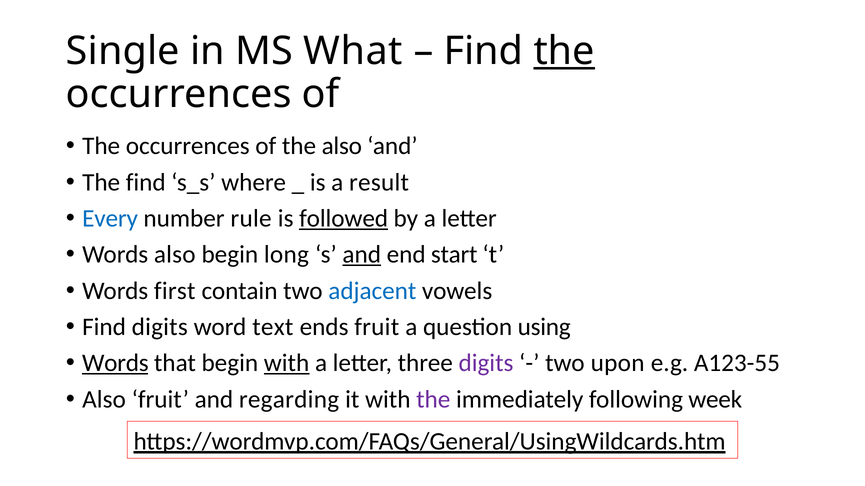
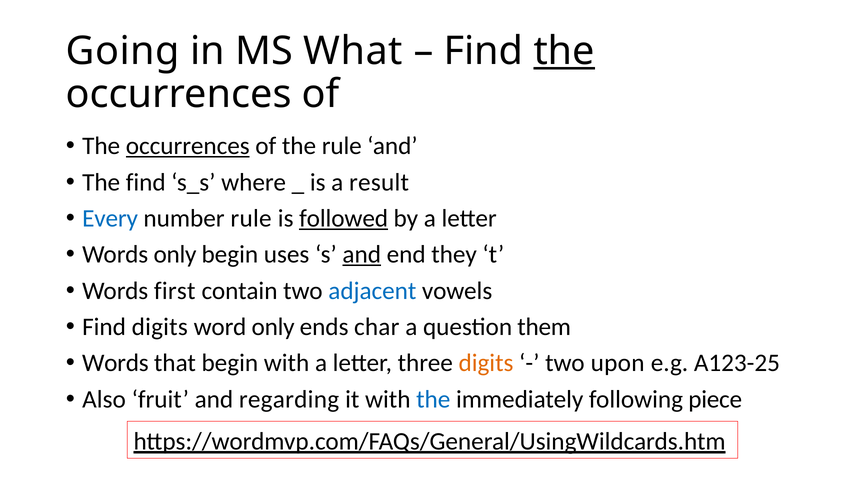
Single: Single -> Going
occurrences at (188, 146) underline: none -> present
the also: also -> rule
Words also: also -> only
long: long -> uses
start: start -> they
word text: text -> only
ends fruit: fruit -> char
using: using -> them
Words at (115, 364) underline: present -> none
with at (287, 364) underline: present -> none
digits at (486, 364) colour: purple -> orange
A123-55: A123-55 -> A123-25
the at (433, 400) colour: purple -> blue
week: week -> piece
